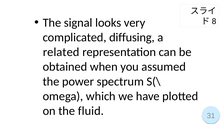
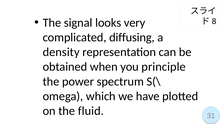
related: related -> density
assumed: assumed -> principle
